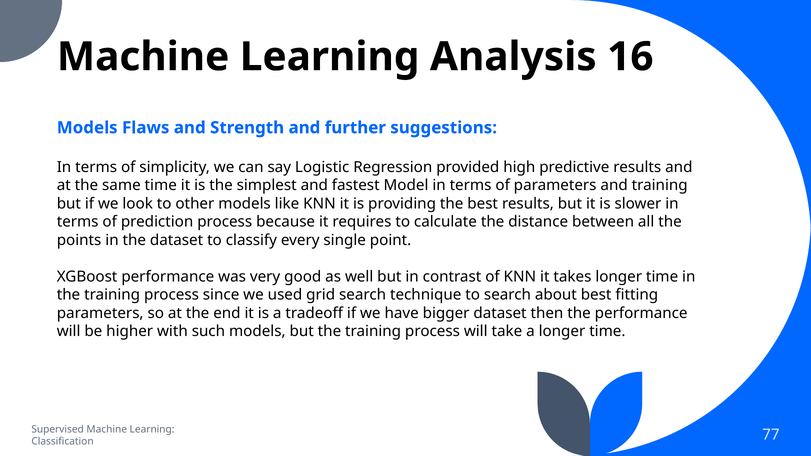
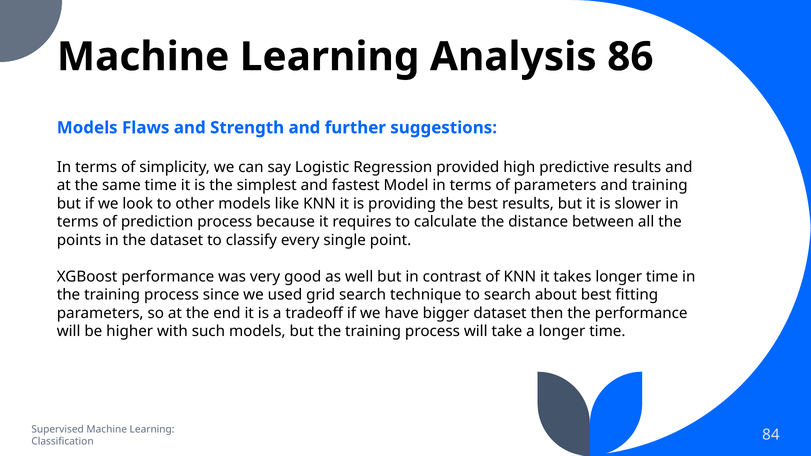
16: 16 -> 86
77: 77 -> 84
